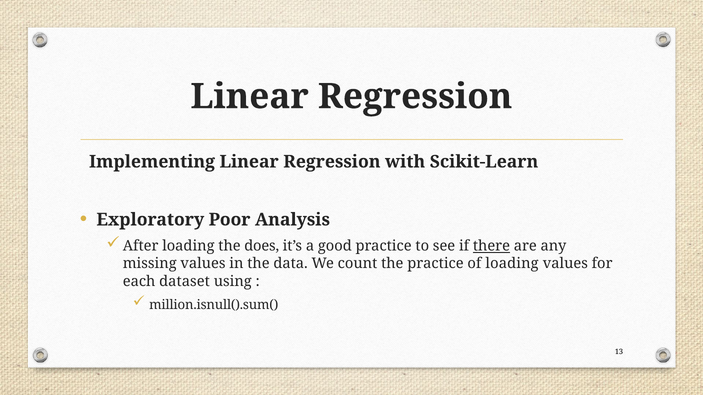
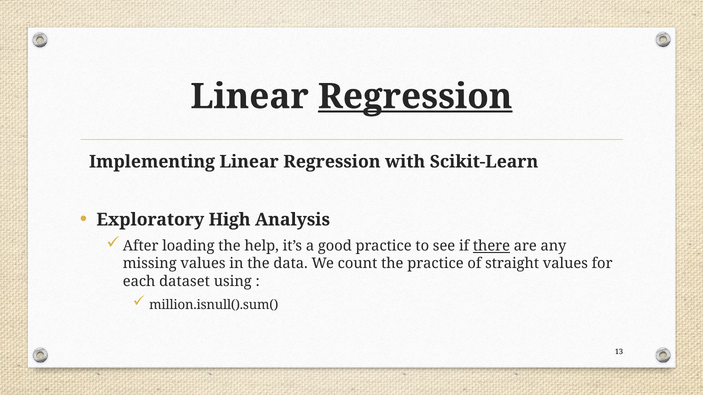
Regression at (415, 97) underline: none -> present
Poor: Poor -> High
does: does -> help
of loading: loading -> straight
